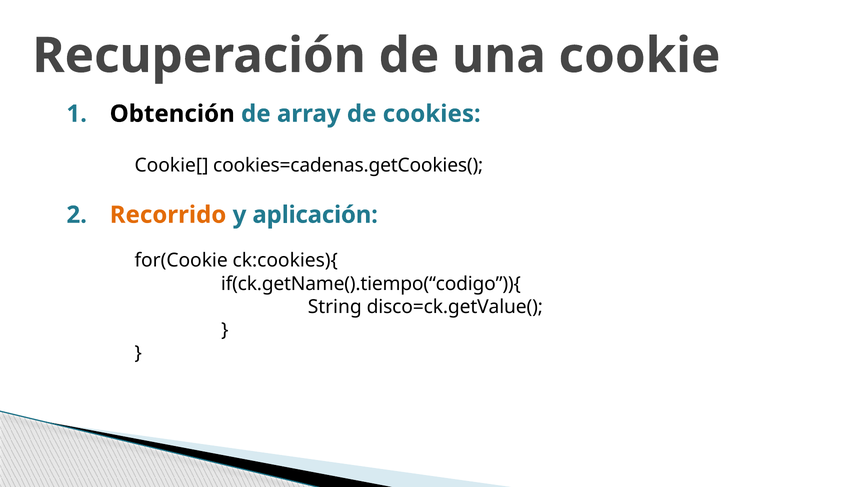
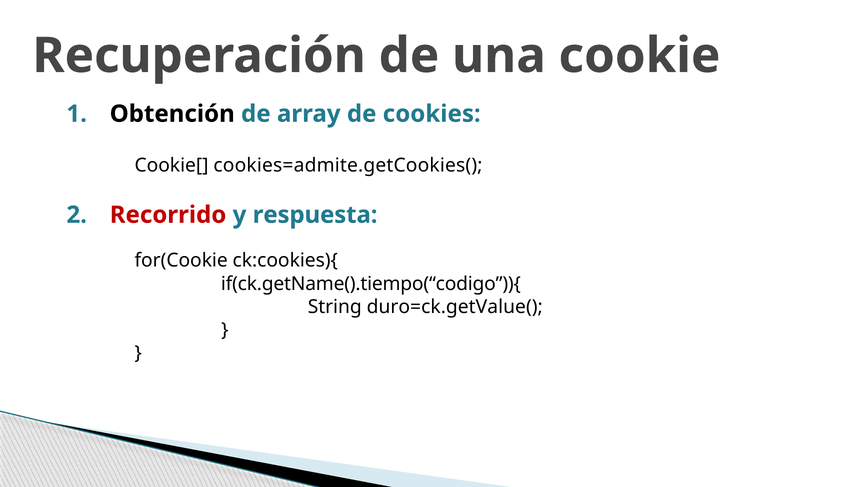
cookies=cadenas.getCookies(: cookies=cadenas.getCookies( -> cookies=admite.getCookies(
Recorrido colour: orange -> red
aplicación: aplicación -> respuesta
disco=ck.getValue(: disco=ck.getValue( -> duro=ck.getValue(
